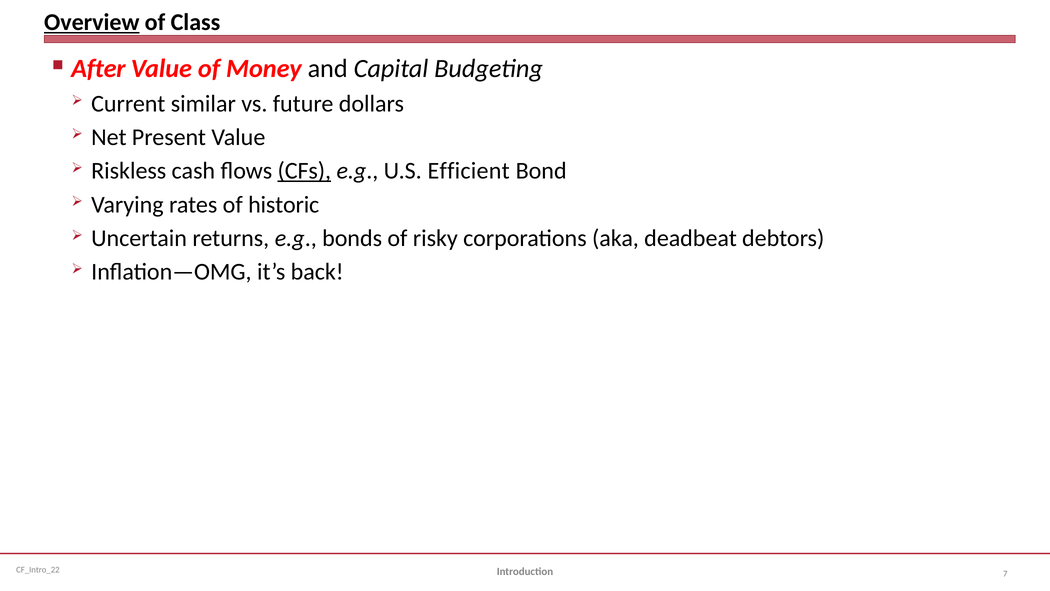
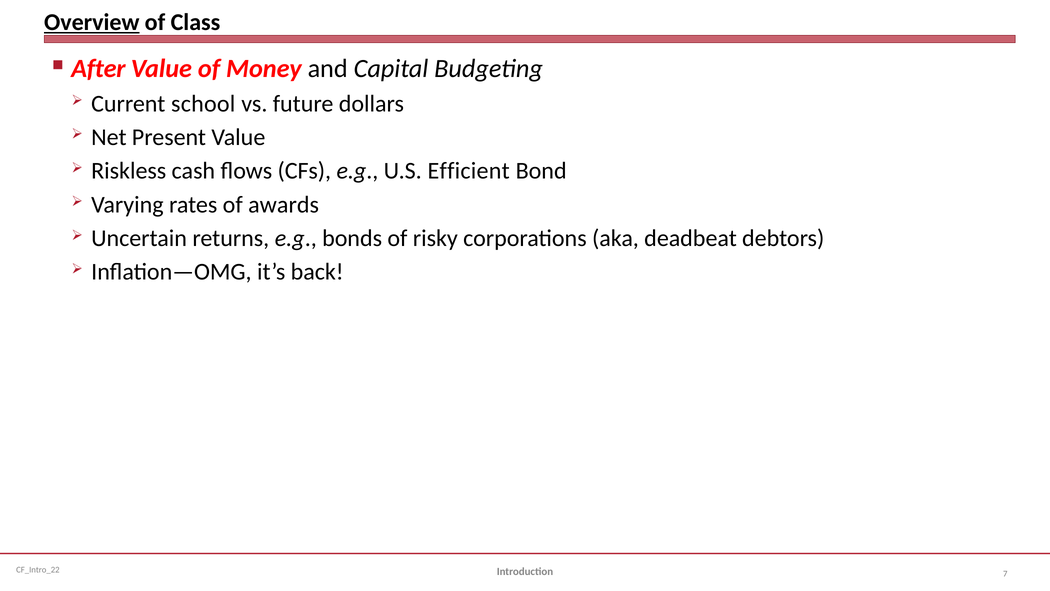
similar: similar -> school
CFs underline: present -> none
historic: historic -> awards
